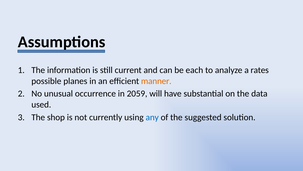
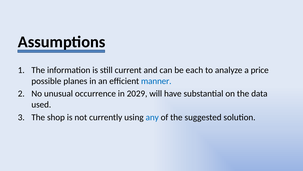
rates: rates -> price
manner colour: orange -> blue
2059: 2059 -> 2029
